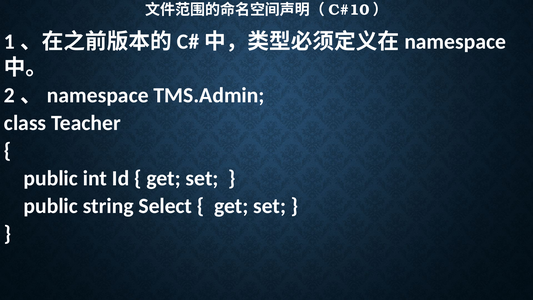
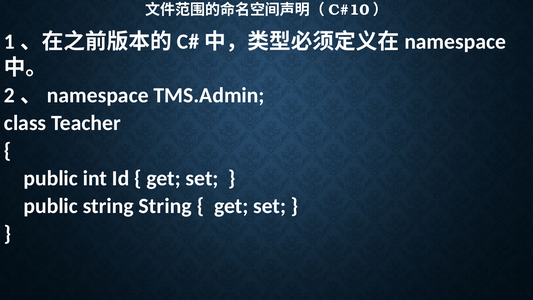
string Select: Select -> String
